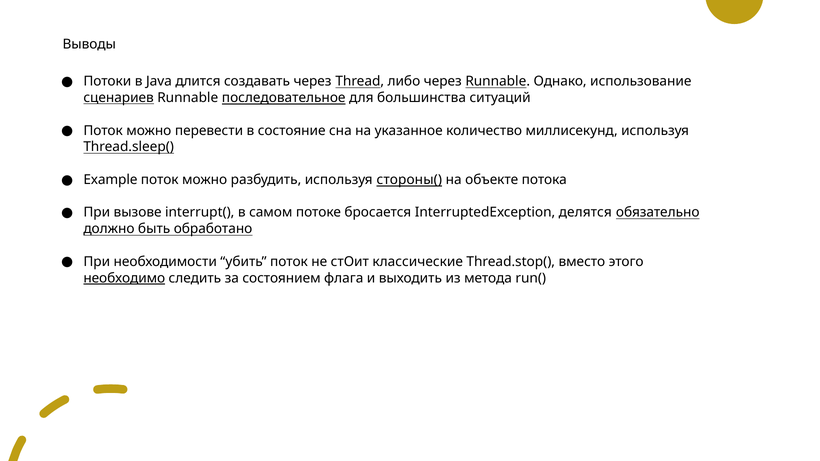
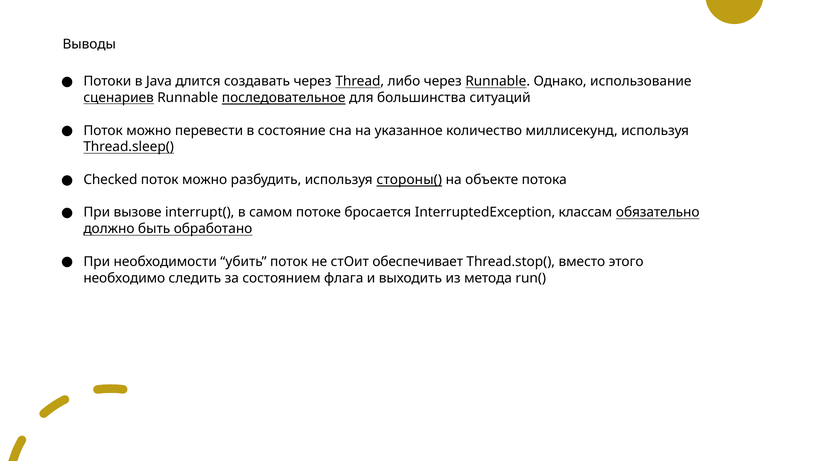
Example: Example -> Checked
делятся: делятся -> классам
классические: классические -> обеспечивает
необходимо underline: present -> none
